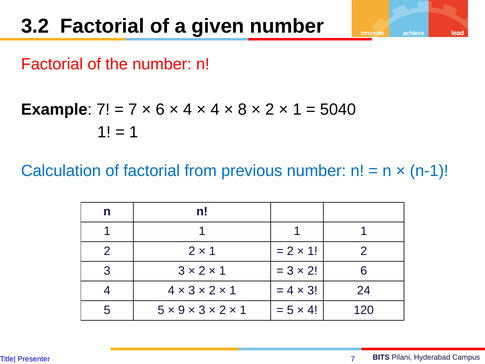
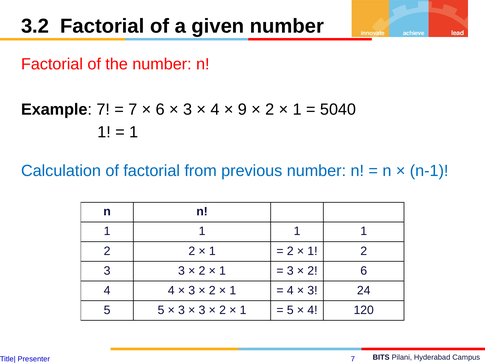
4 at (188, 109): 4 -> 3
8: 8 -> 9
9 at (181, 310): 9 -> 3
